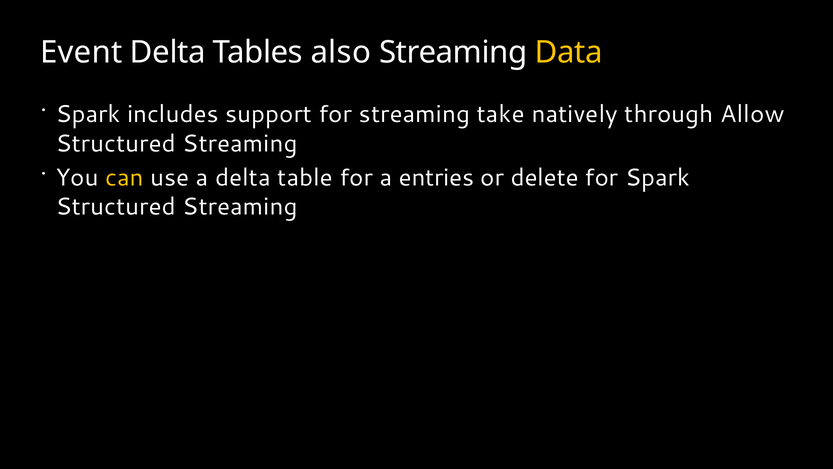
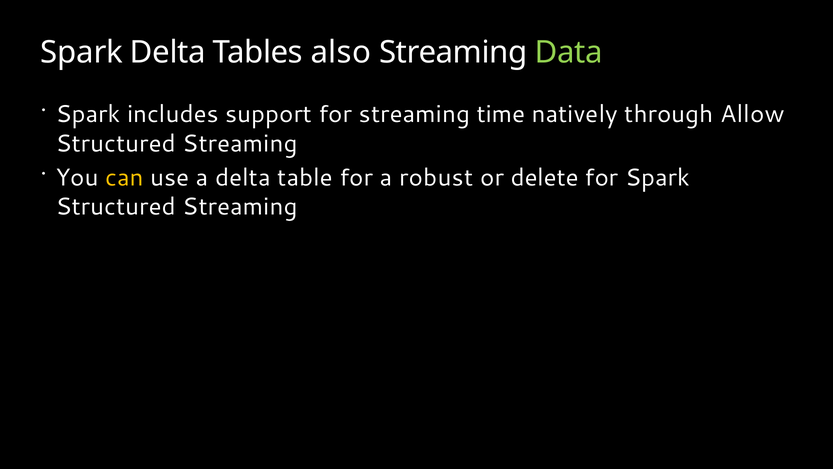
Event at (81, 52): Event -> Spark
Data colour: yellow -> light green
take: take -> time
entries: entries -> robust
